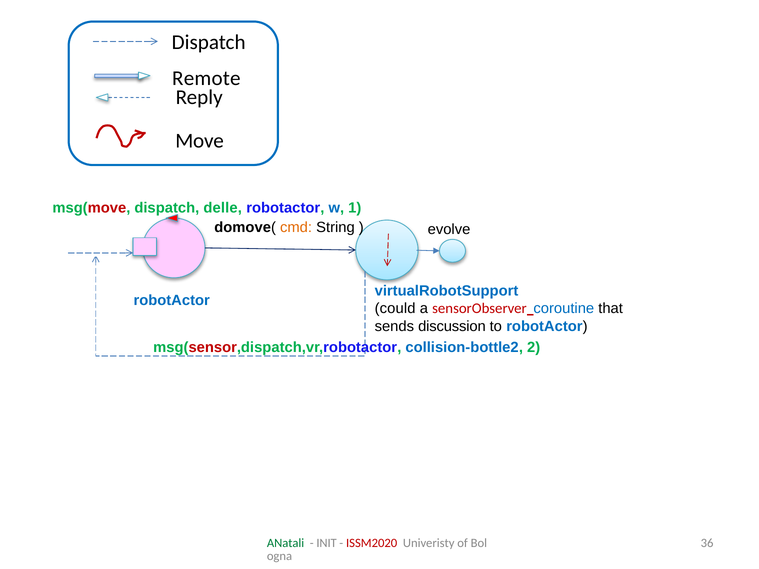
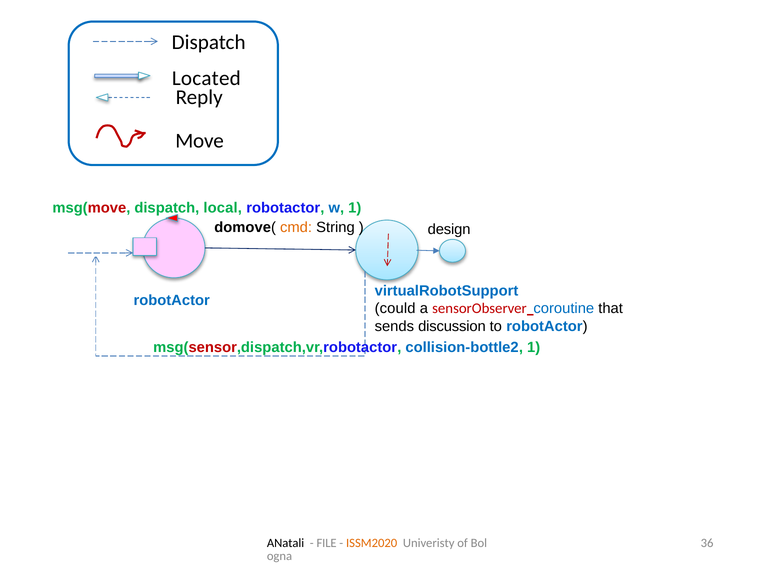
Remote: Remote -> Located
delle: delle -> local
evolve: evolve -> design
collision-bottle2 2: 2 -> 1
ANatali colour: green -> black
INIT: INIT -> FILE
ISSM2020 colour: red -> orange
